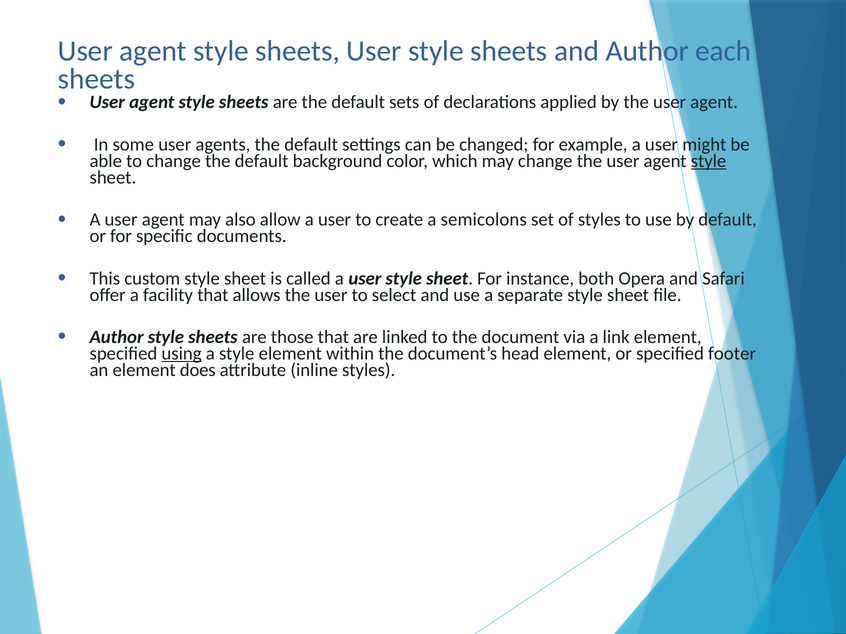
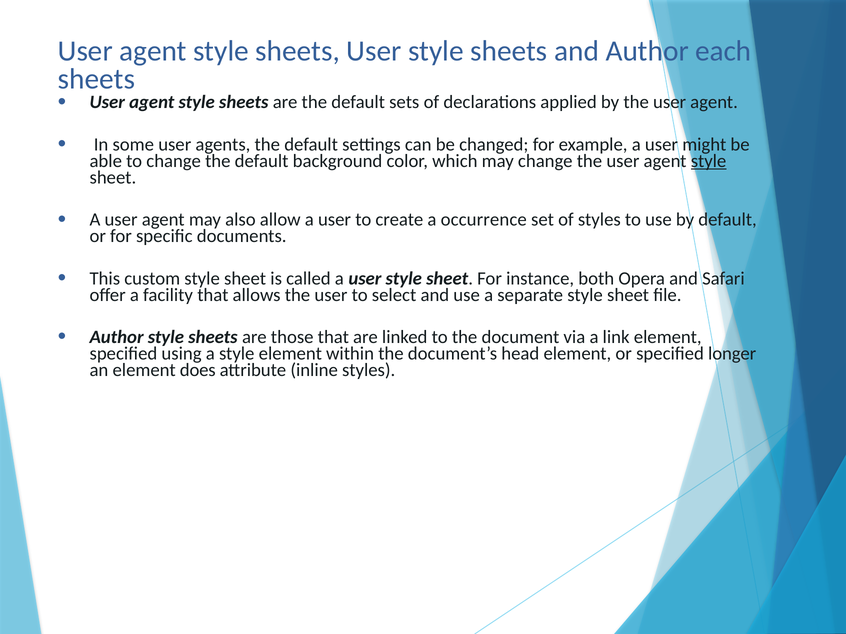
semicolons: semicolons -> occurrence
using underline: present -> none
footer: footer -> longer
